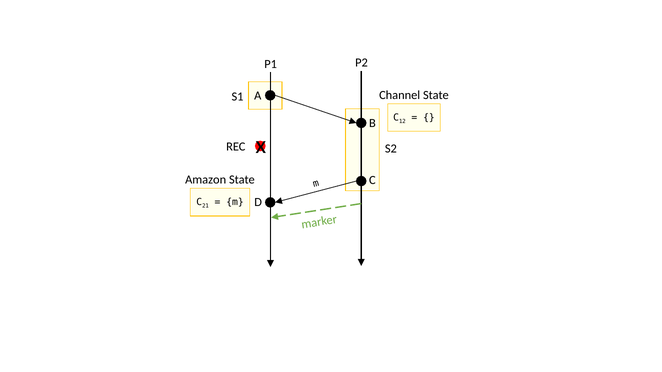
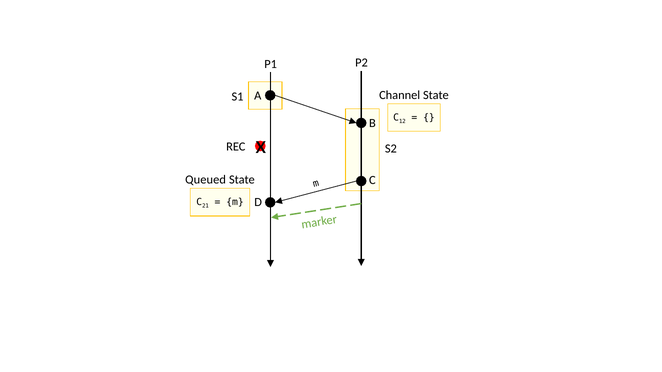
Amazon: Amazon -> Queued
